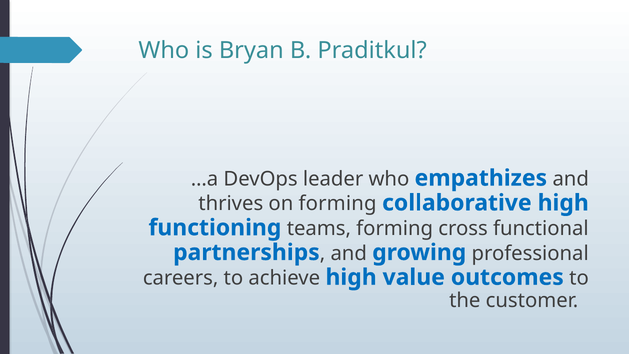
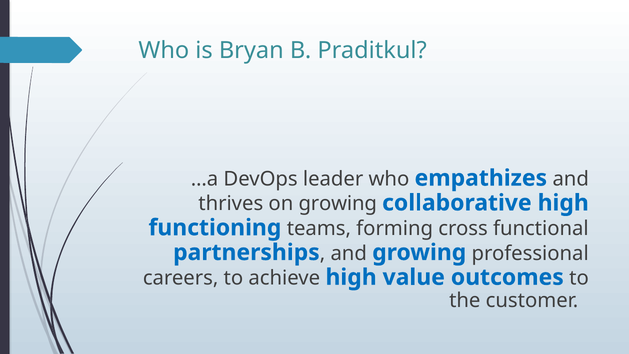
on forming: forming -> growing
